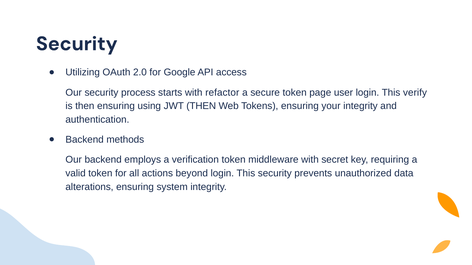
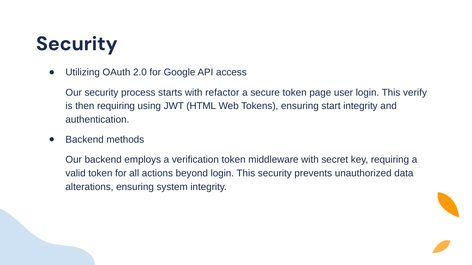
then ensuring: ensuring -> requiring
JWT THEN: THEN -> HTML
your: your -> start
